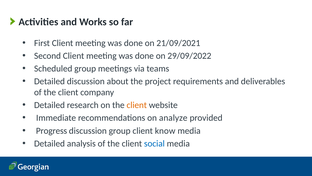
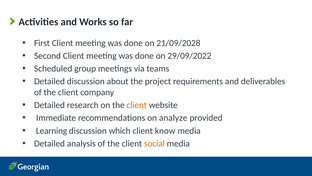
21/09/2021: 21/09/2021 -> 21/09/2028
Progress: Progress -> Learning
discussion group: group -> which
social colour: blue -> orange
